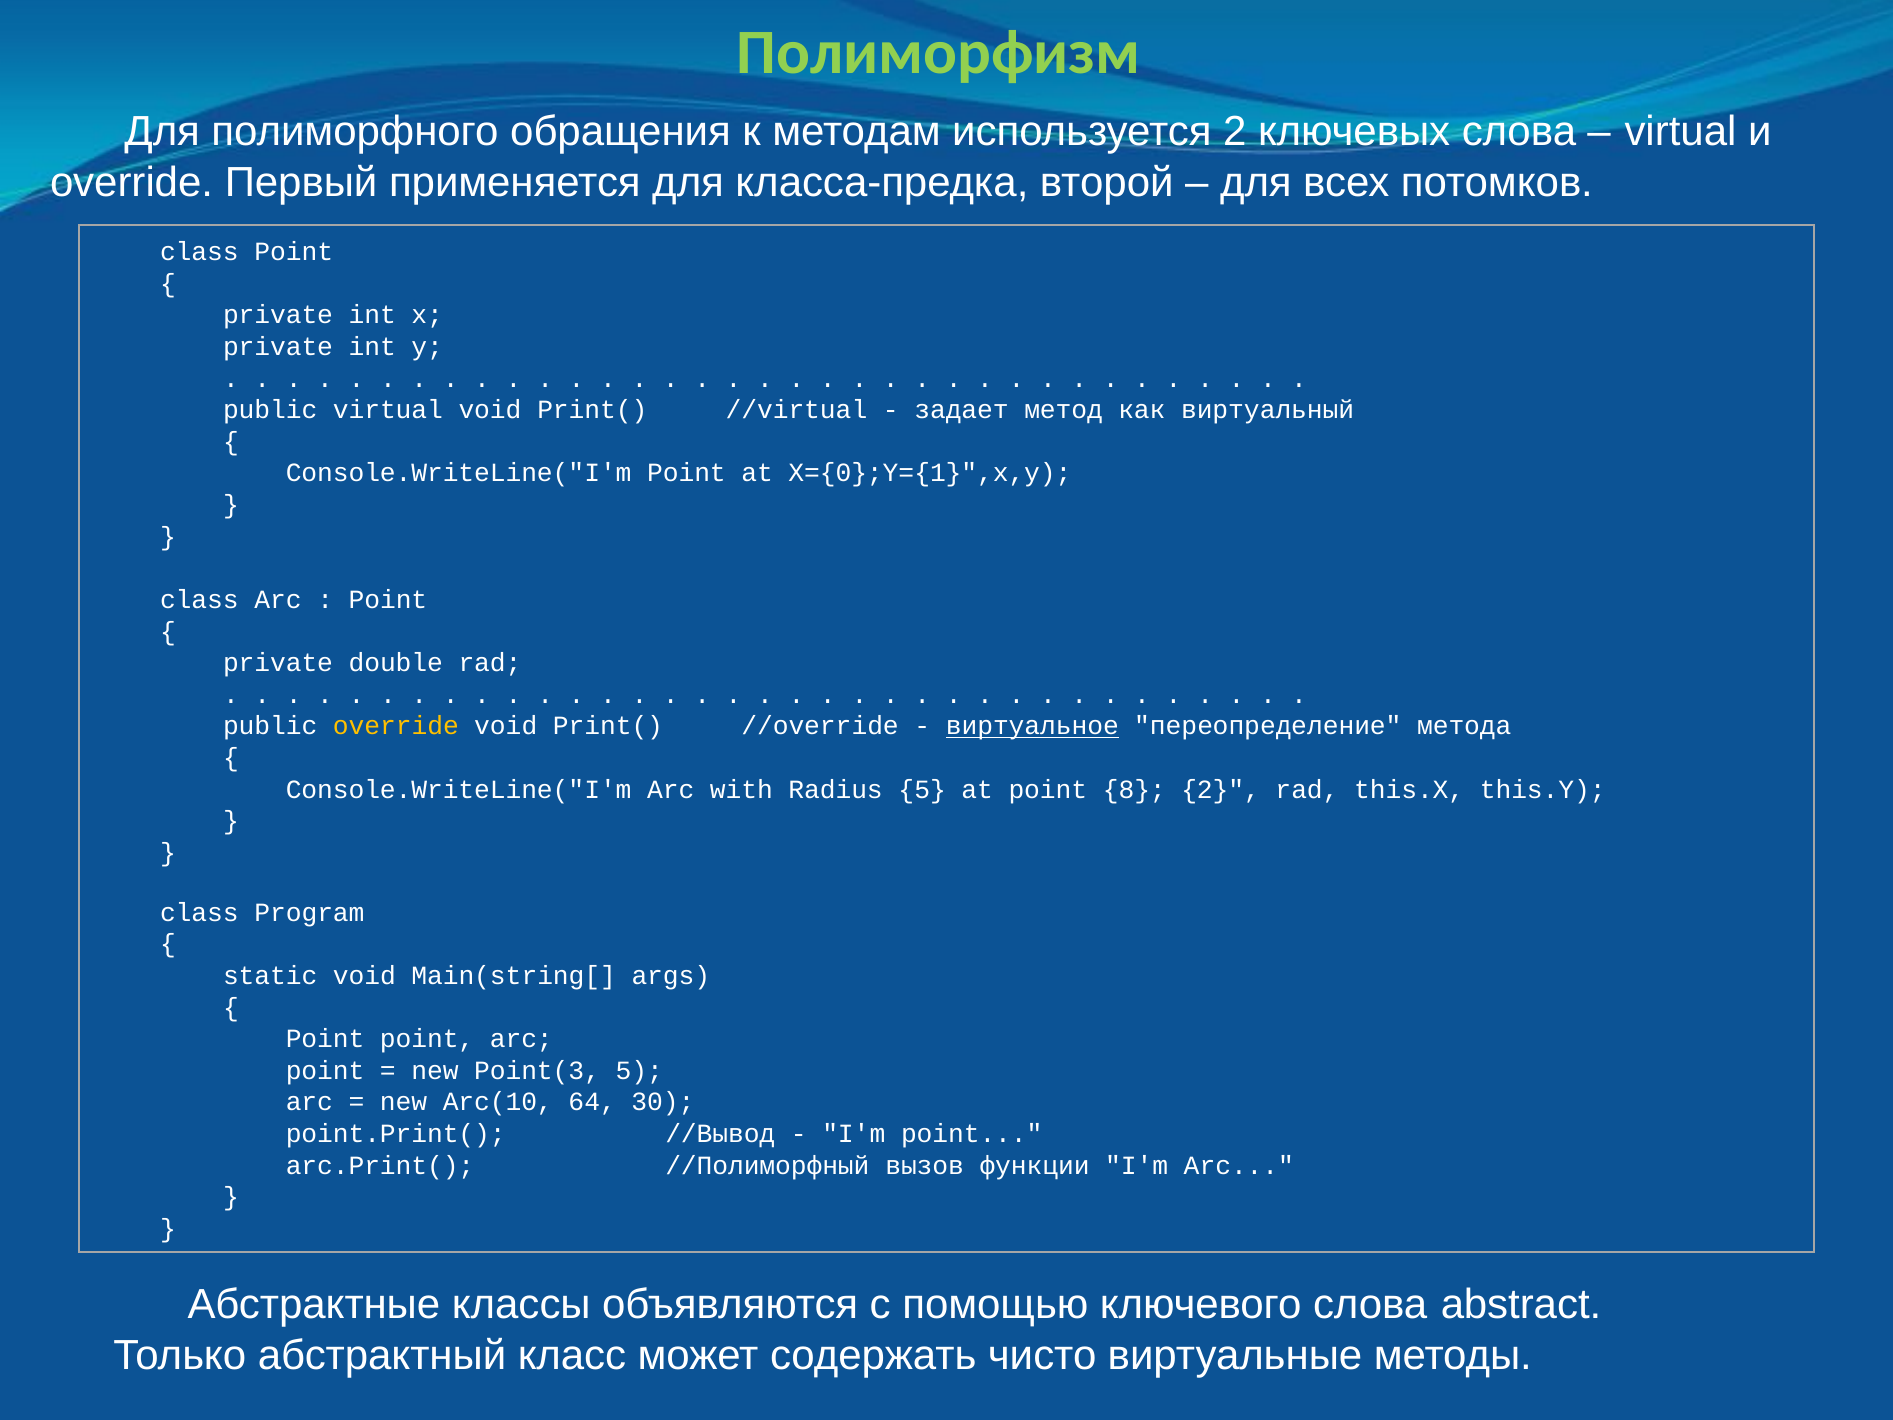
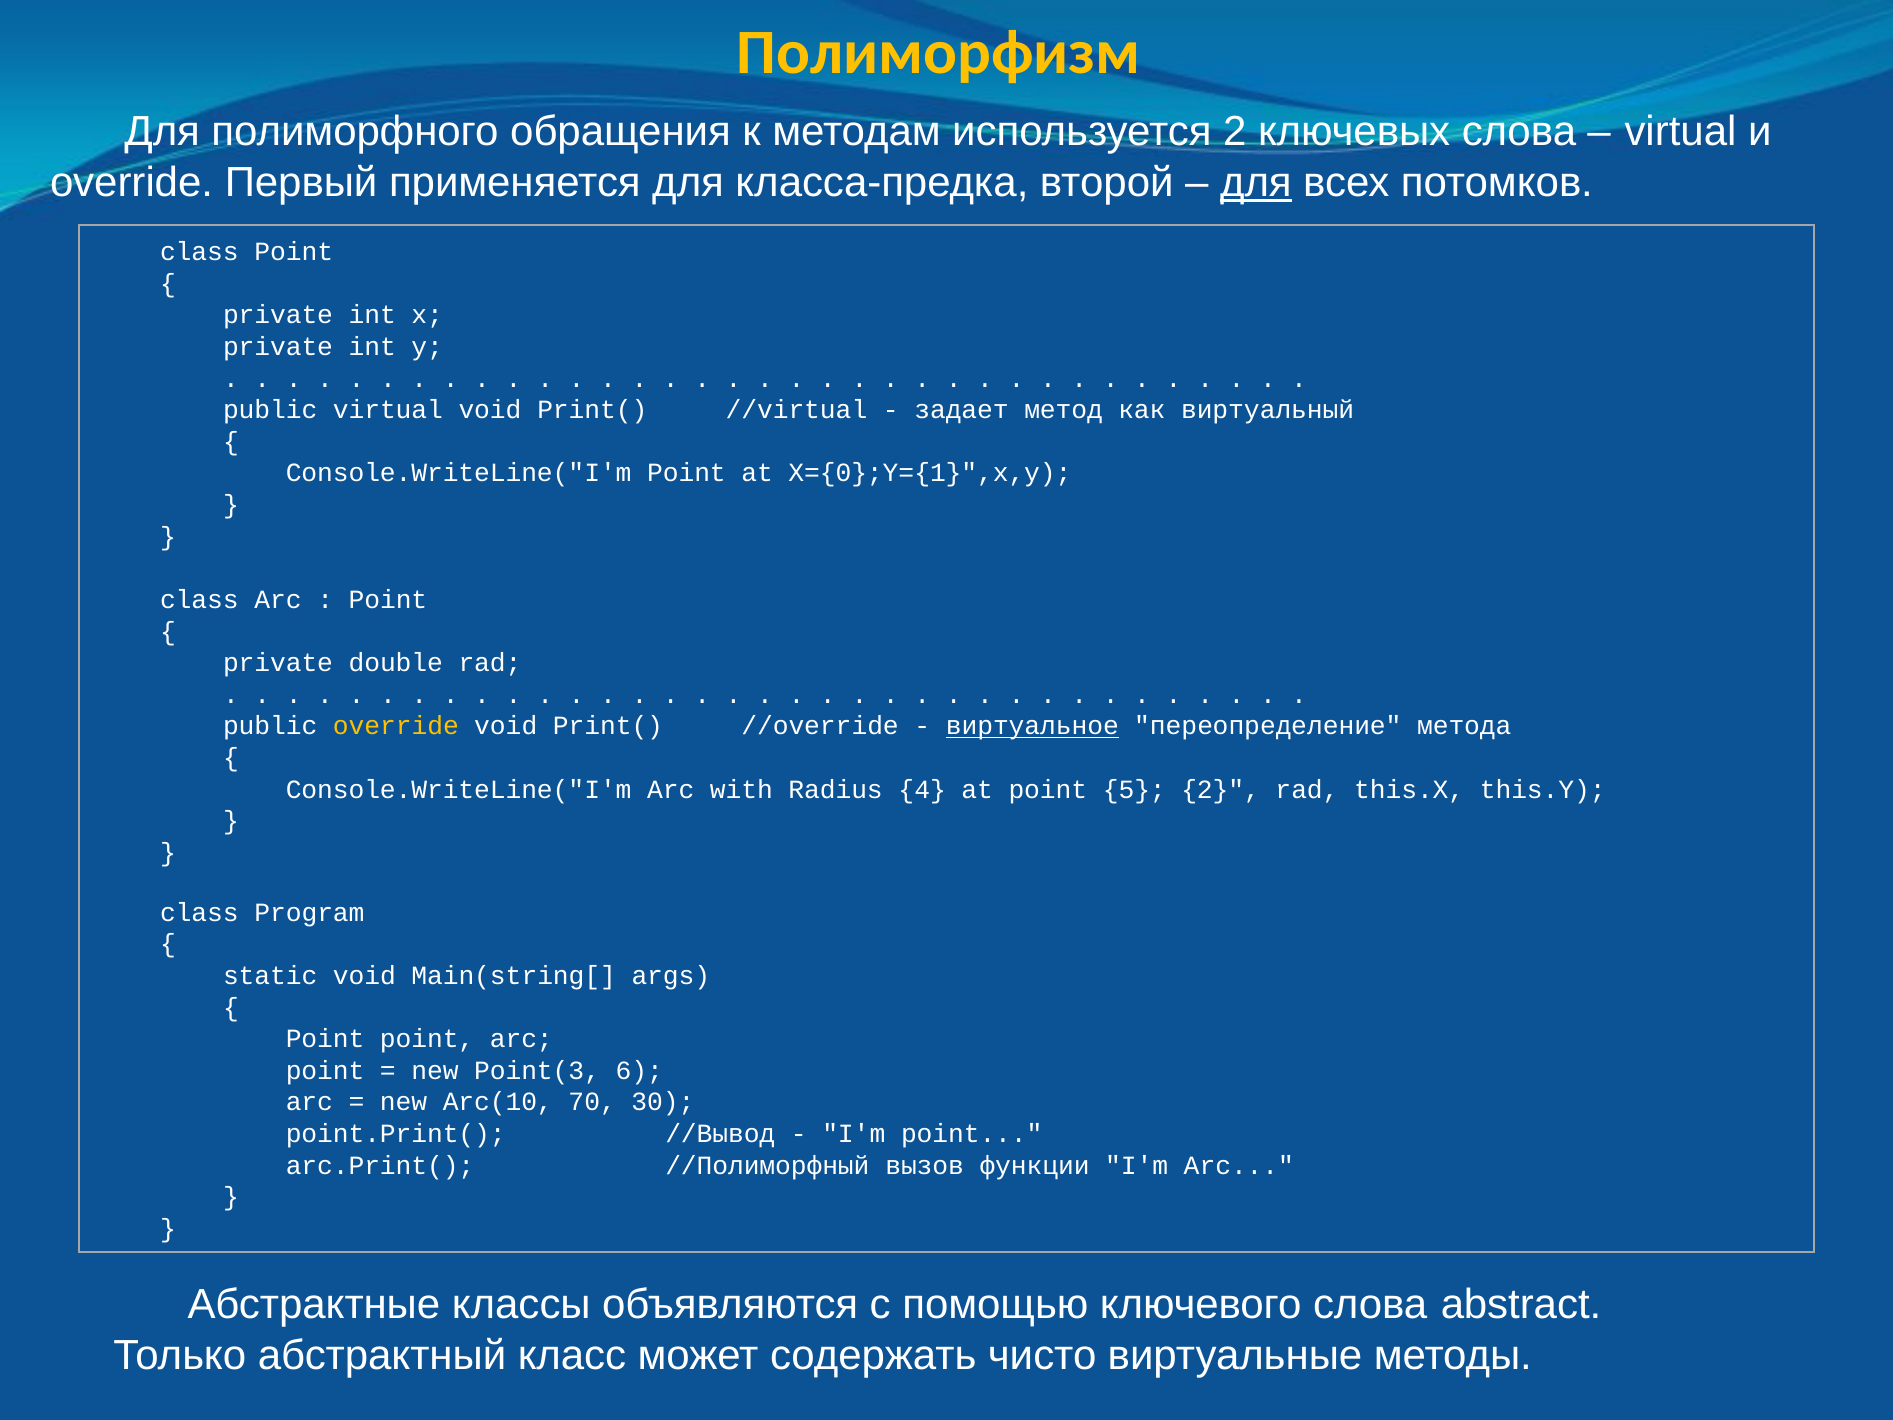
Полиморфизм colour: light green -> yellow
для at (1256, 183) underline: none -> present
Radius 5: 5 -> 4
8: 8 -> 5
Point(3 5: 5 -> 6
64: 64 -> 70
